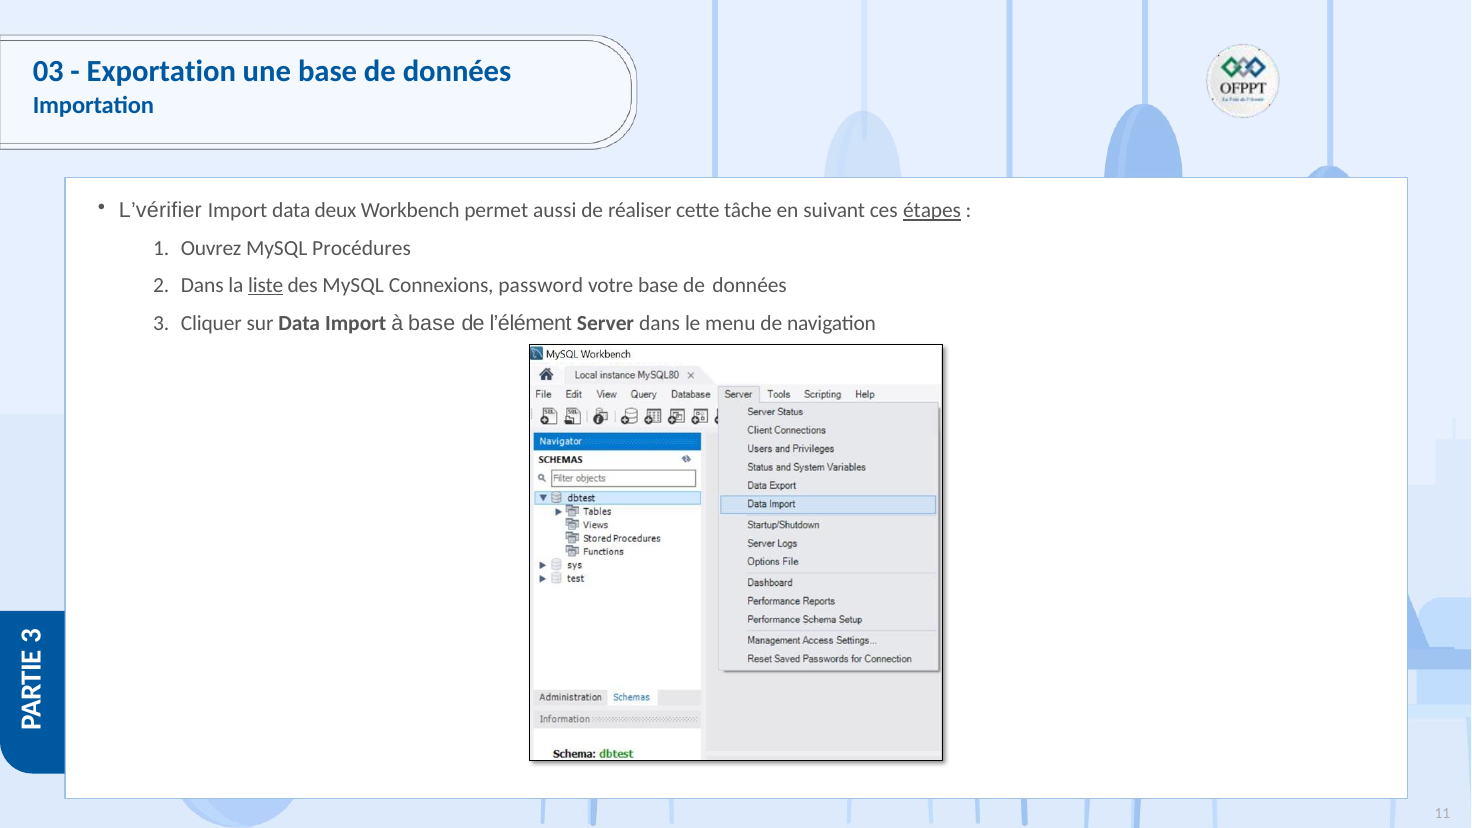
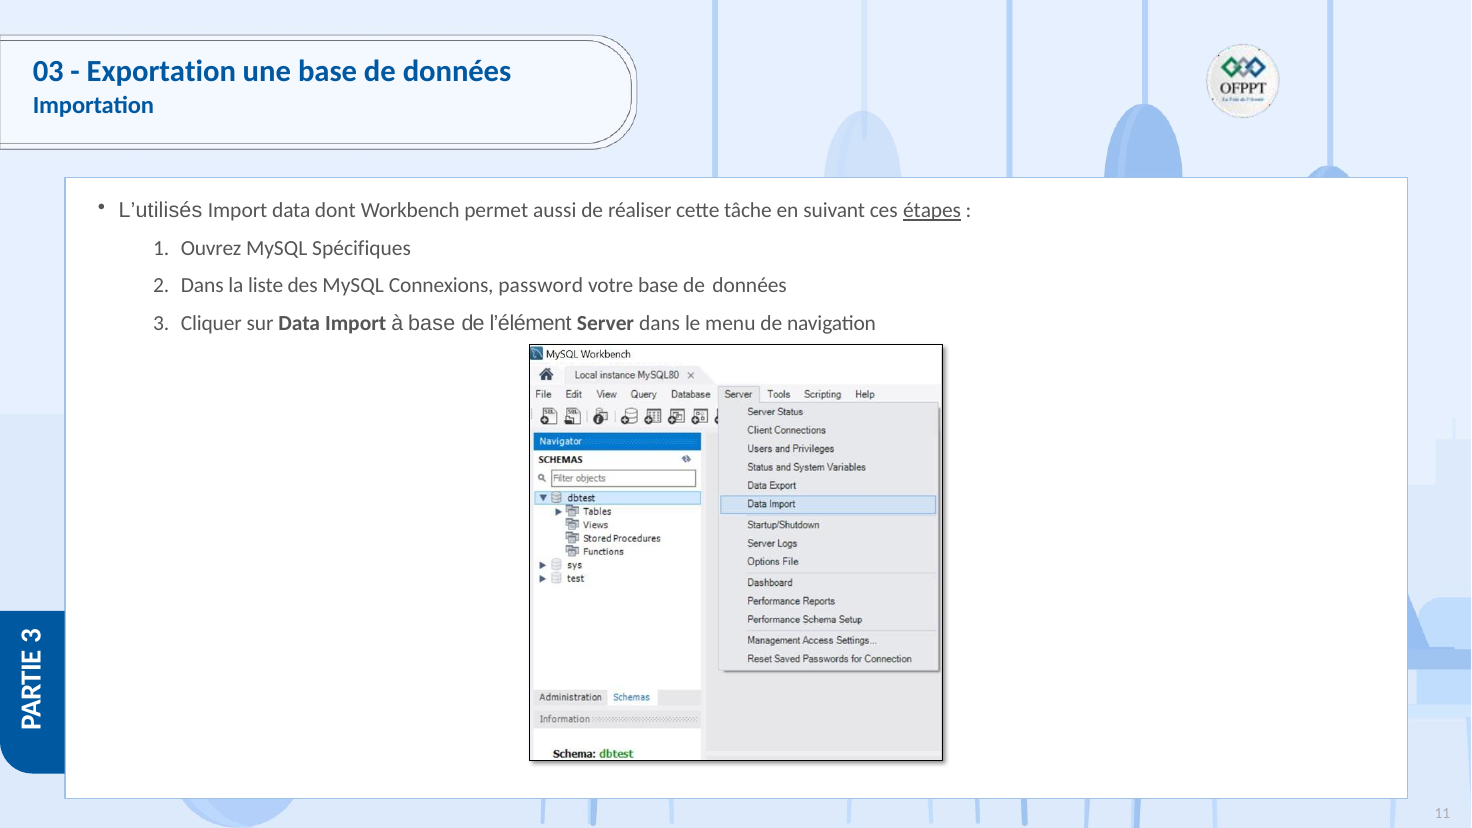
L’vérifier: L’vérifier -> L’utilisés
deux: deux -> dont
Procédures: Procédures -> Spécifiques
liste underline: present -> none
